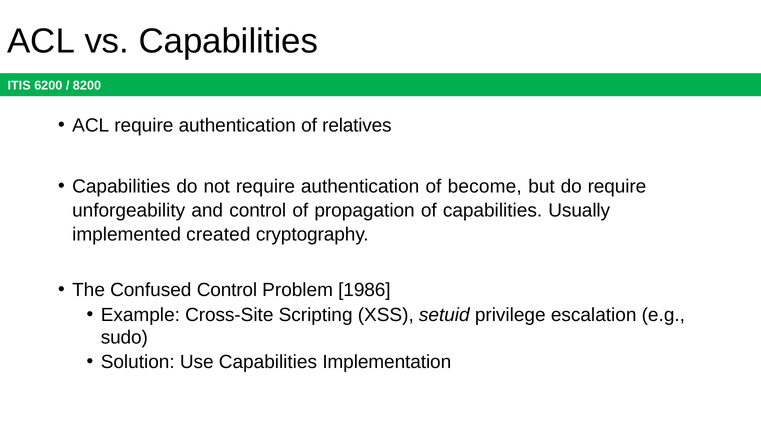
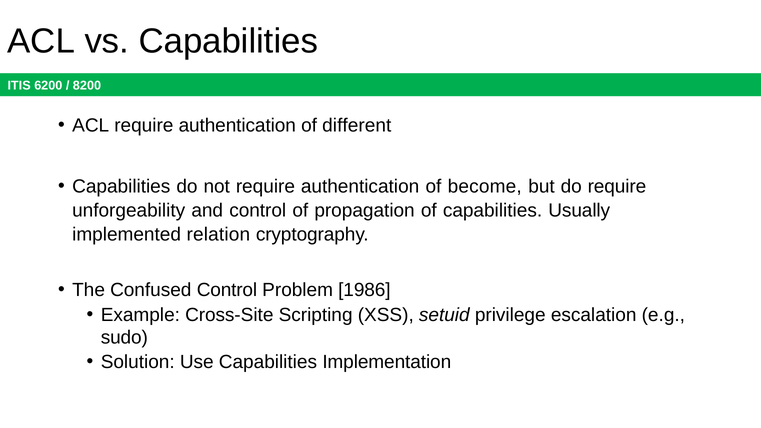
relatives: relatives -> different
created: created -> relation
